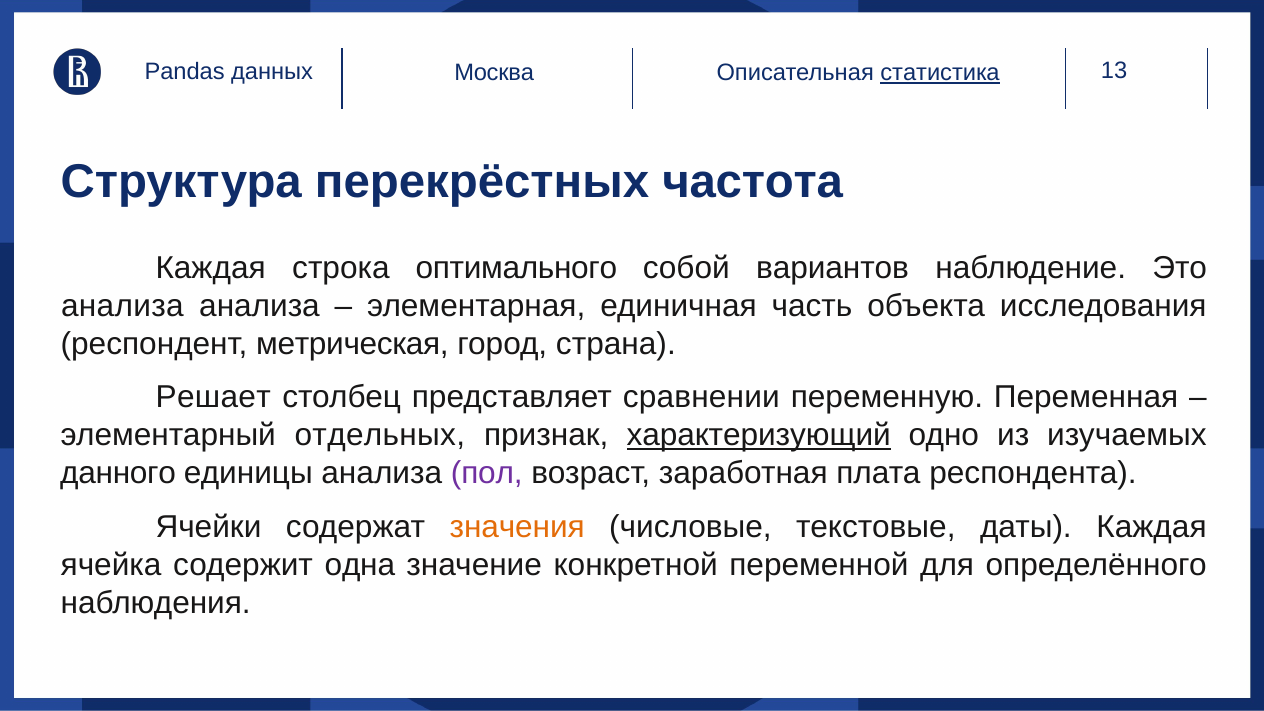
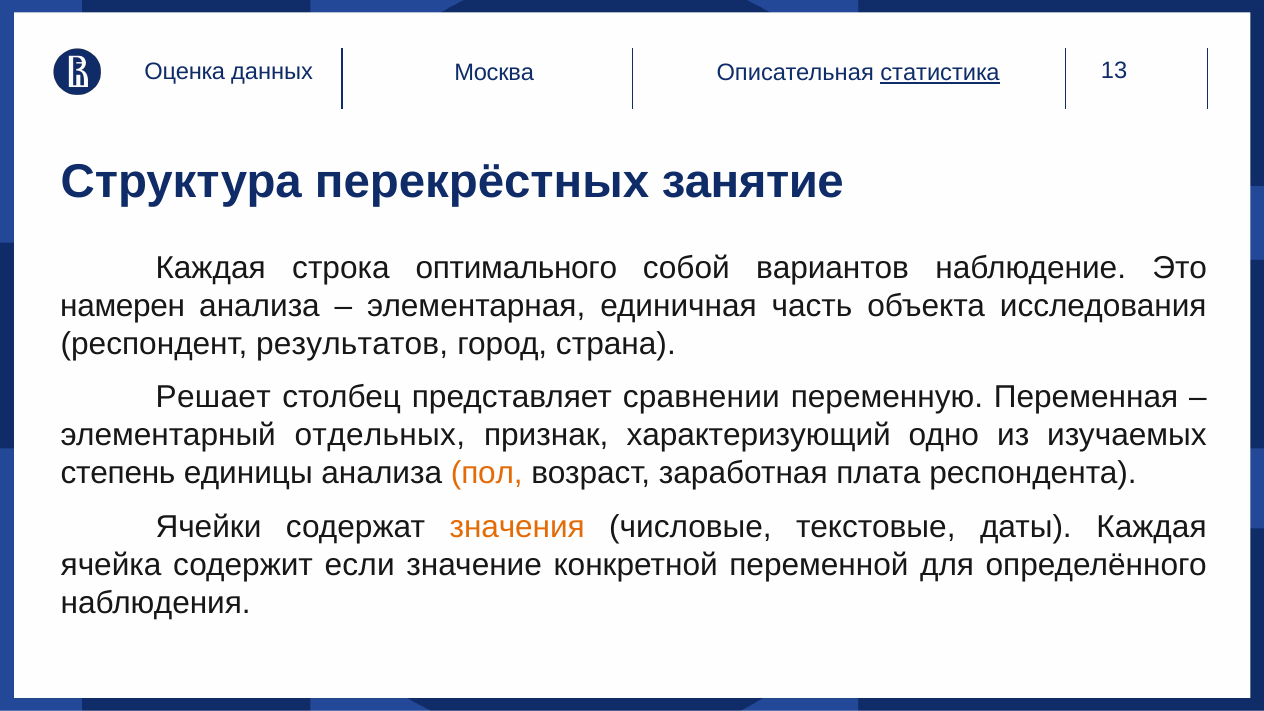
Pandas: Pandas -> Оценка
частота: частота -> занятие
анализа at (122, 306): анализа -> намерен
метрическая: метрическая -> результатов
характеризующий underline: present -> none
данного: данного -> степень
пол colour: purple -> orange
одна: одна -> если
